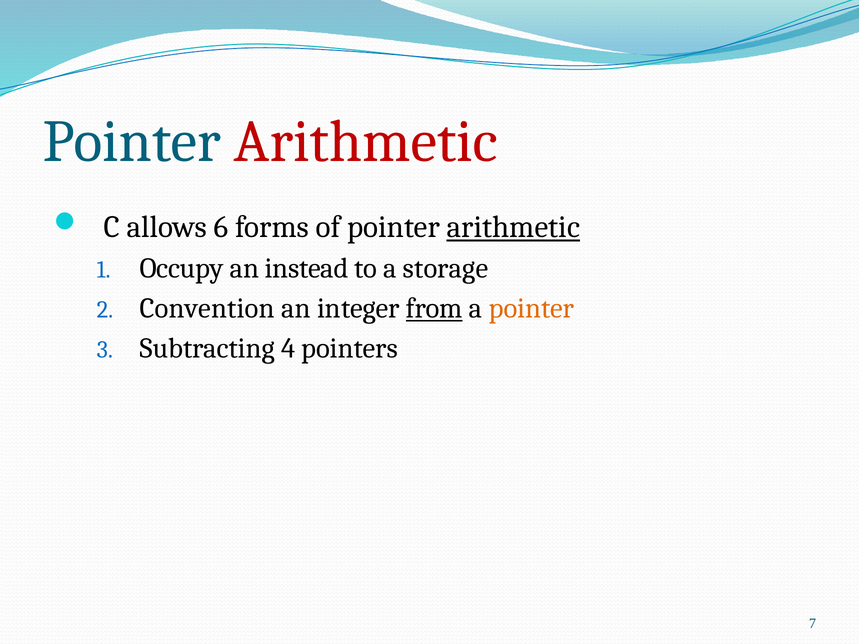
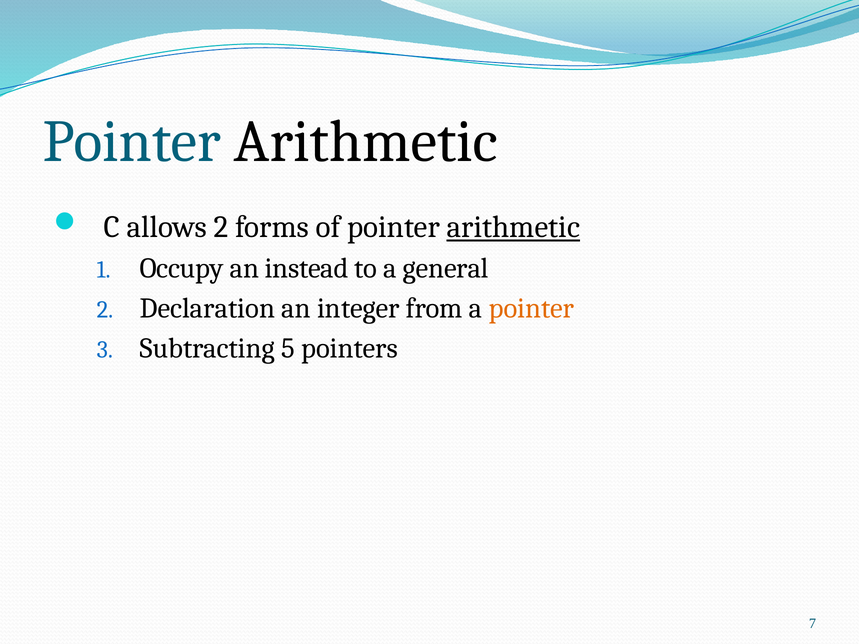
Arithmetic at (366, 142) colour: red -> black
allows 6: 6 -> 2
storage: storage -> general
Convention: Convention -> Declaration
from underline: present -> none
4: 4 -> 5
